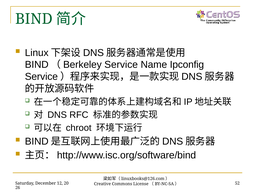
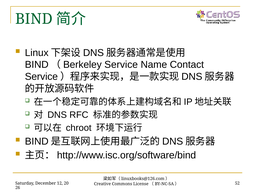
Ipconfig: Ipconfig -> Contact
